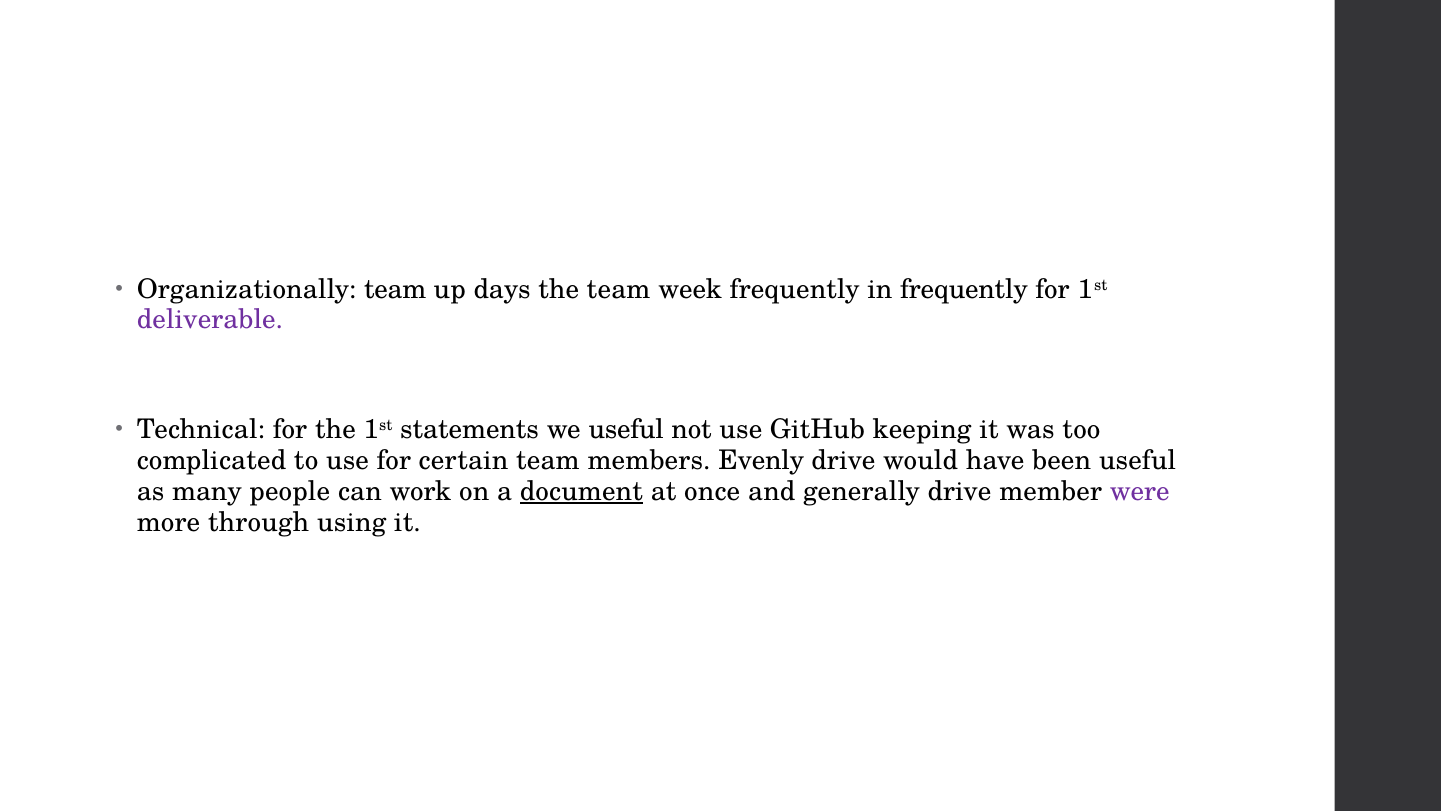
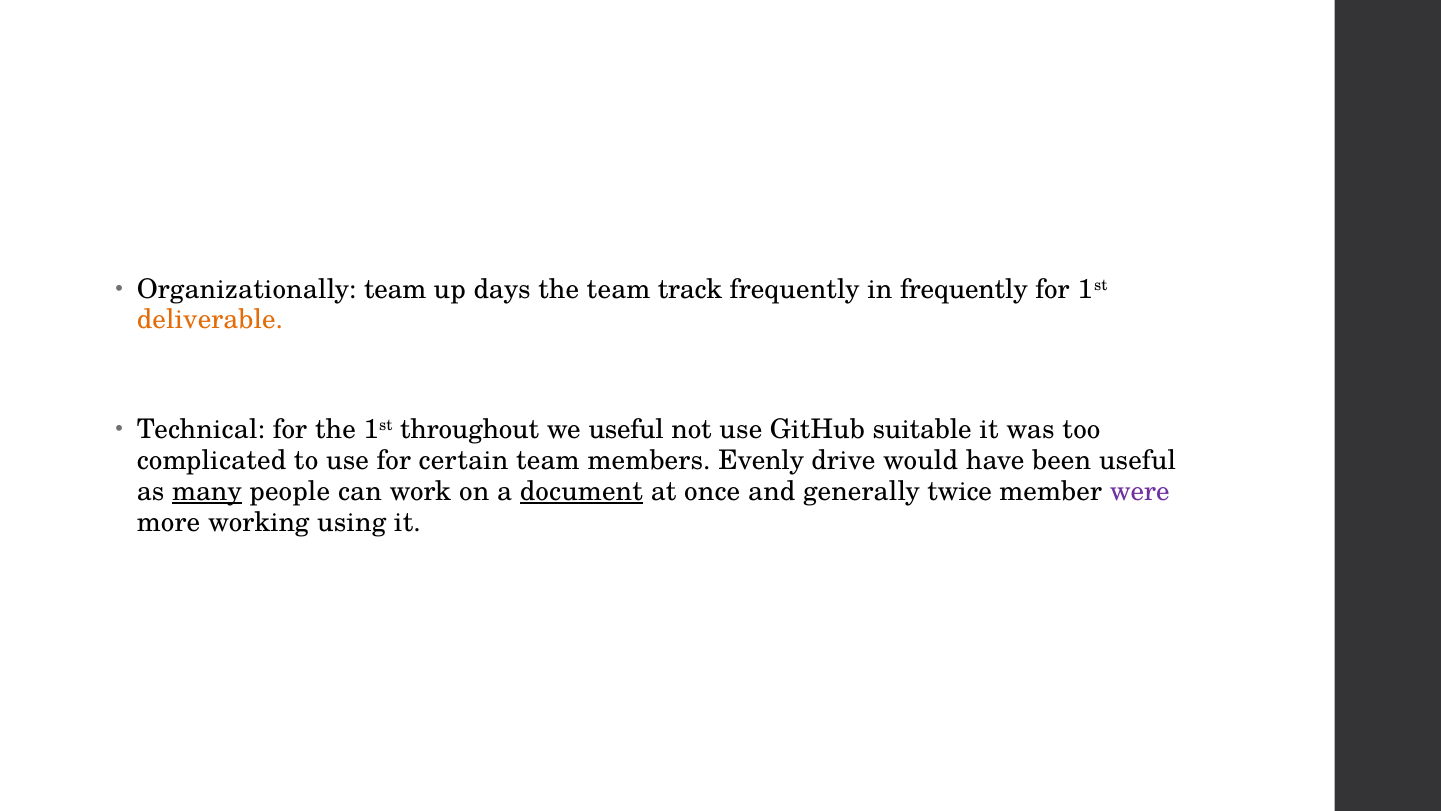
week: week -> track
deliverable colour: purple -> orange
statements: statements -> throughout
keeping: keeping -> suitable
many underline: none -> present
generally drive: drive -> twice
through: through -> working
